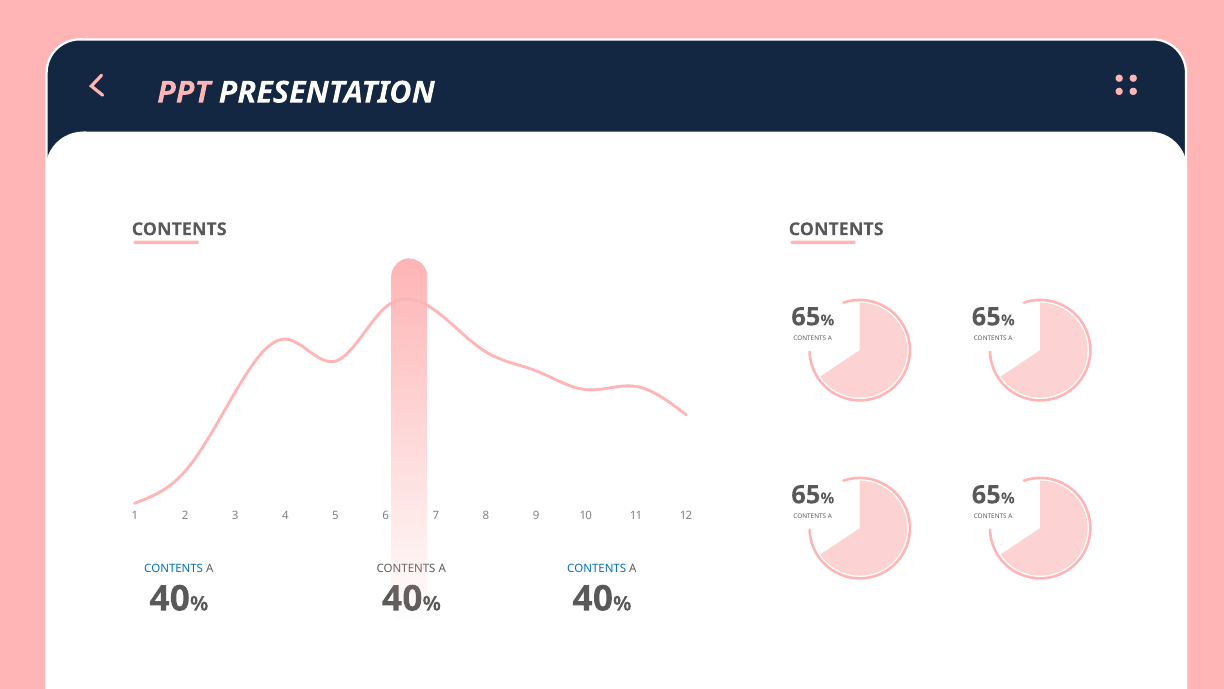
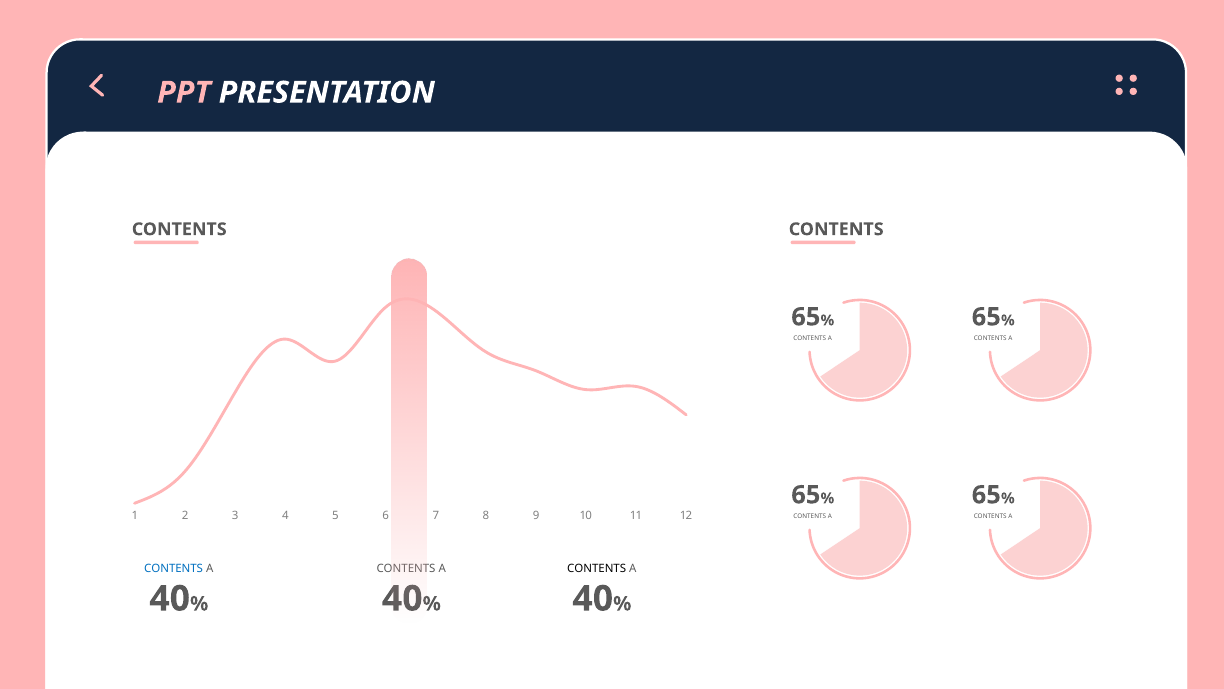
CONTENTS at (597, 568) colour: blue -> black
